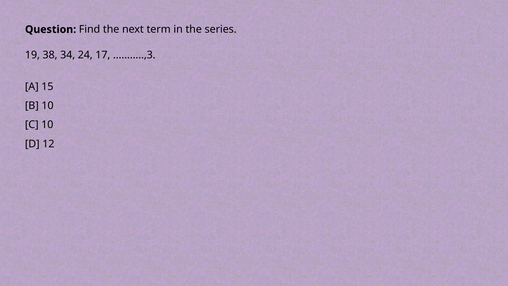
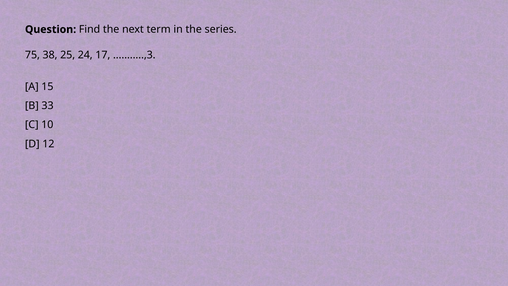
19: 19 -> 75
34: 34 -> 25
B 10: 10 -> 33
